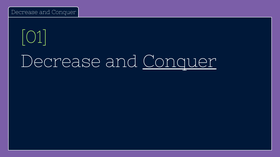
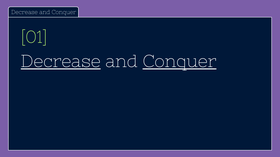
Decrease at (61, 62) underline: none -> present
